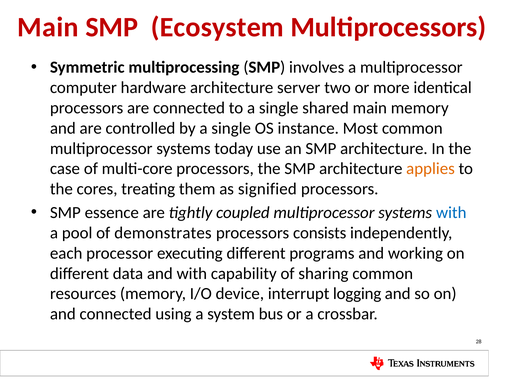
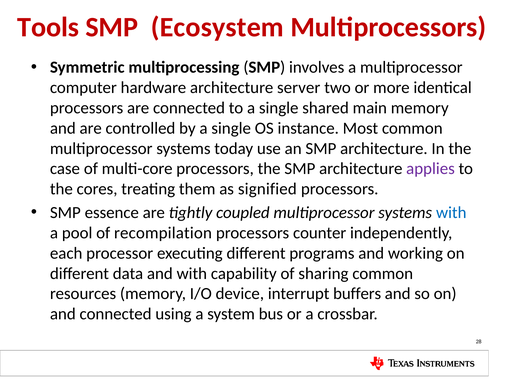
Main at (48, 27): Main -> Tools
applies colour: orange -> purple
demonstrates: demonstrates -> recompilation
consists: consists -> counter
logging: logging -> buffers
